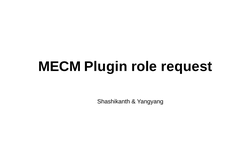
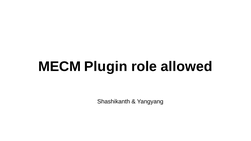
request: request -> allowed
